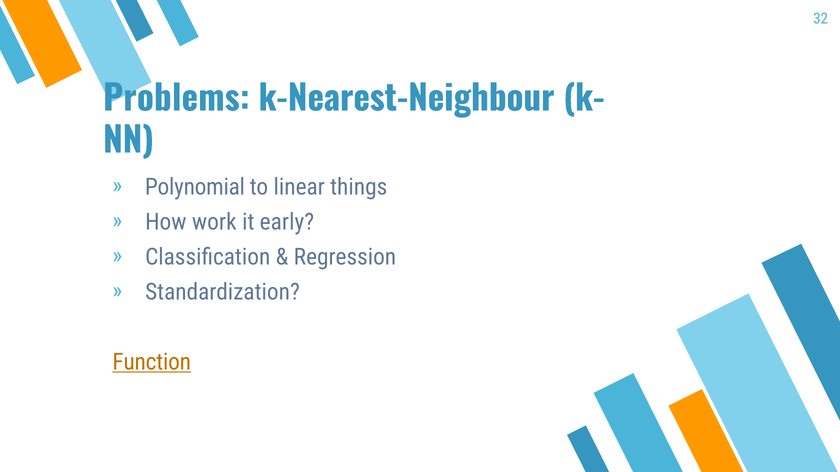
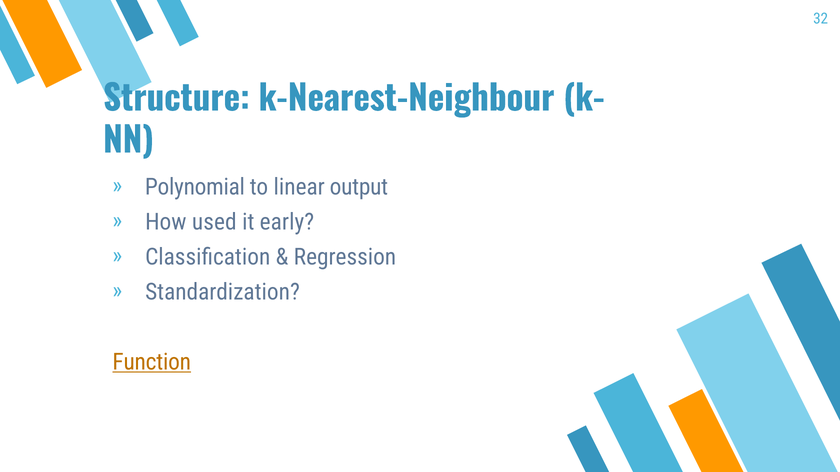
Problems: Problems -> Structure
things: things -> output
work: work -> used
